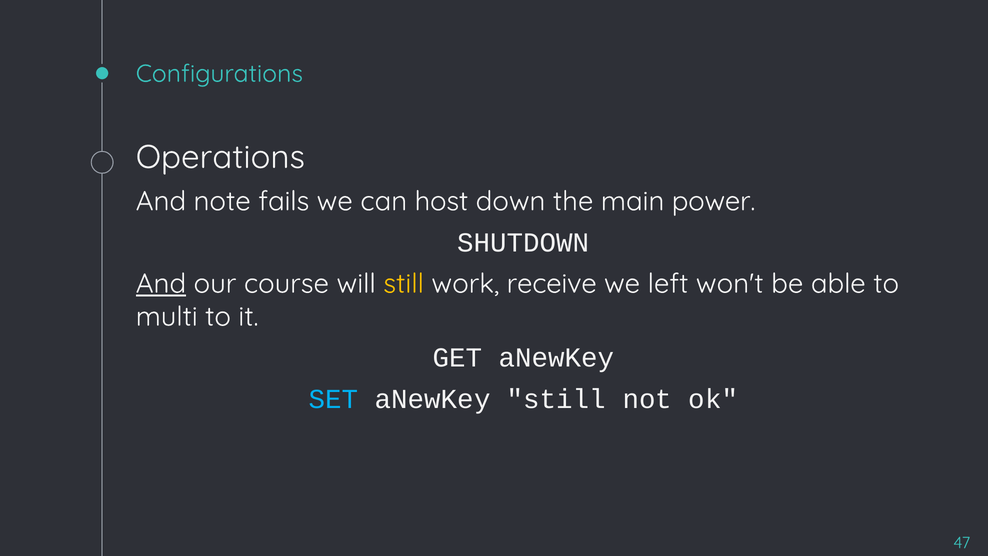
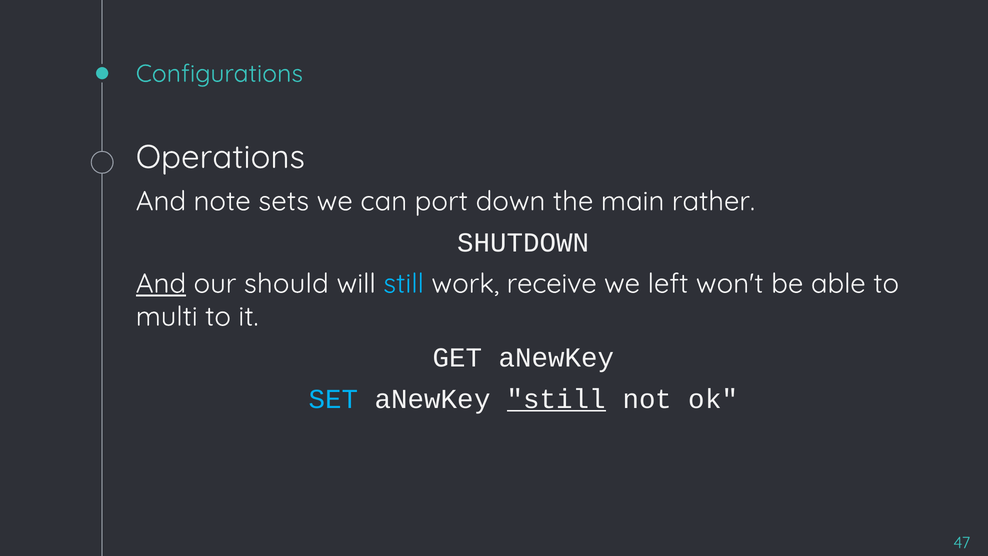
fails: fails -> sets
host: host -> port
power: power -> rather
course: course -> should
still at (404, 284) colour: yellow -> light blue
still at (556, 399) underline: none -> present
